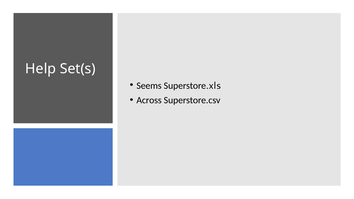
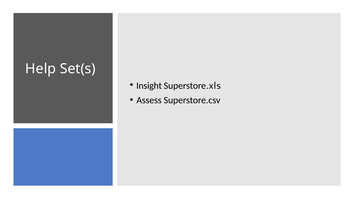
Seems: Seems -> Insight
Across: Across -> Assess
